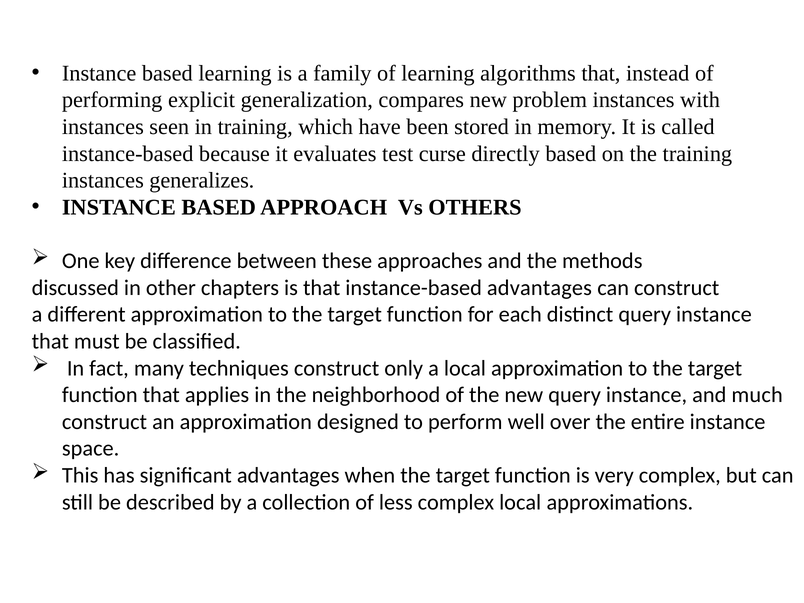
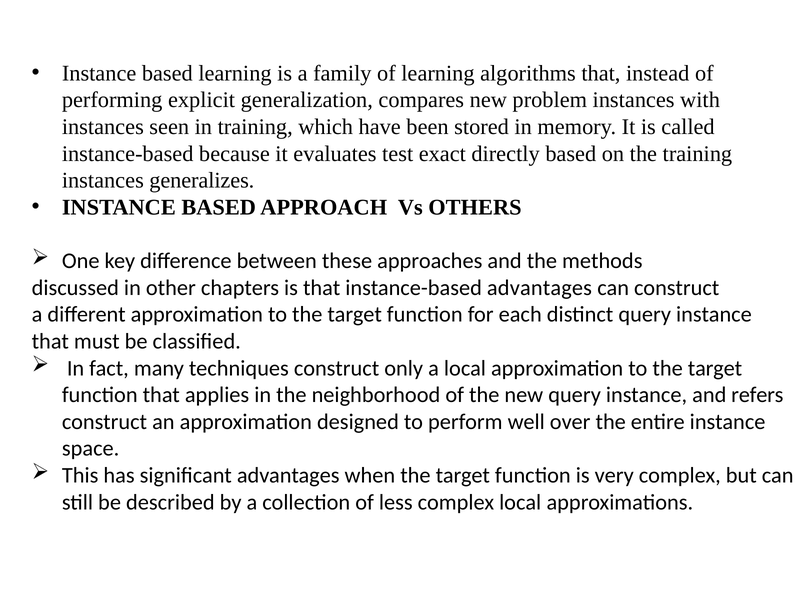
curse: curse -> exact
much: much -> refers
